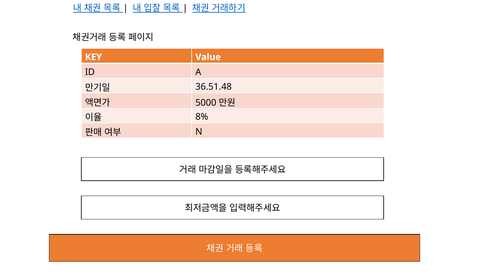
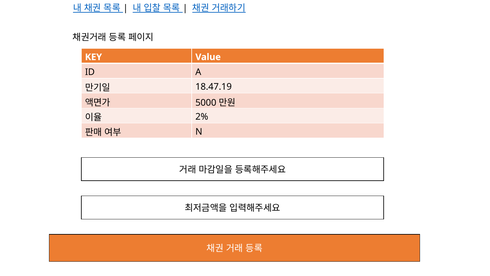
36.51.48: 36.51.48 -> 18.47.19
8%: 8% -> 2%
